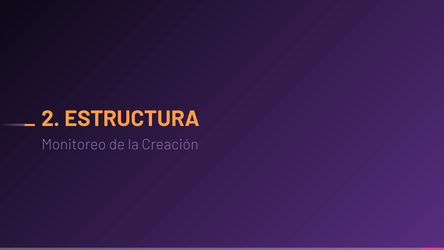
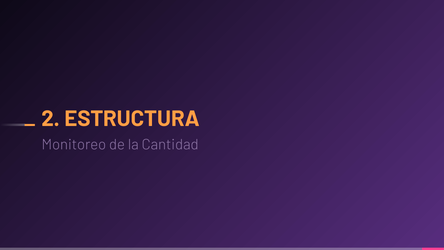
Creación: Creación -> Cantidad
